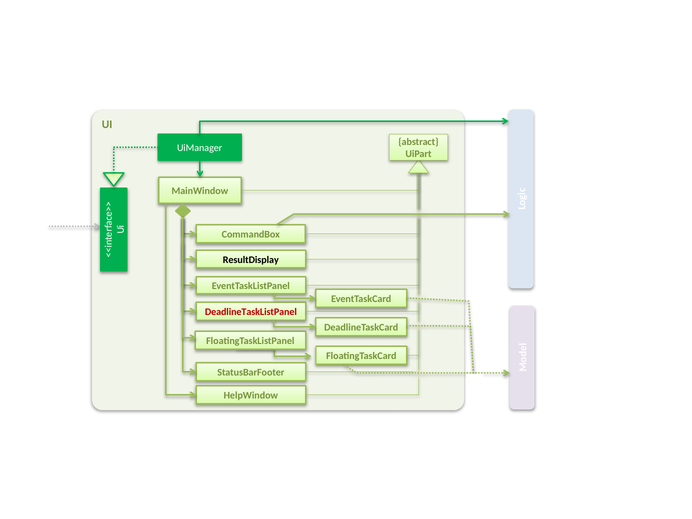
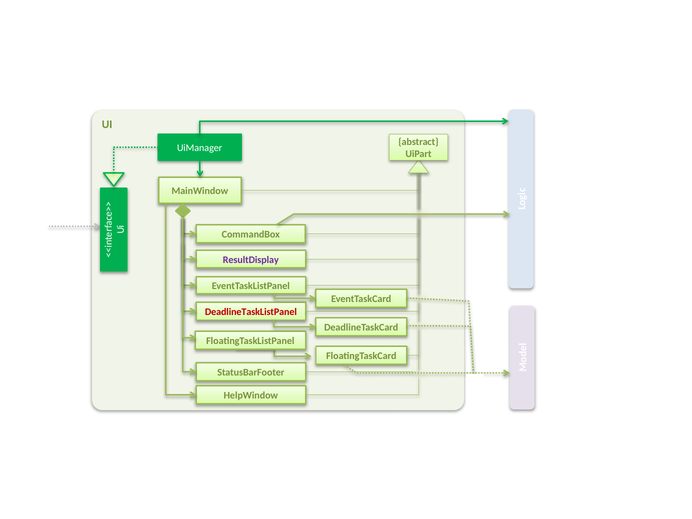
ResultDisplay colour: black -> purple
